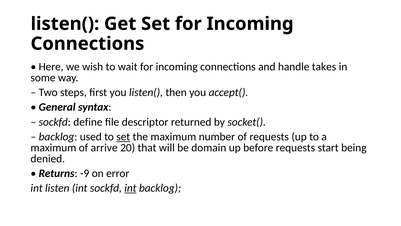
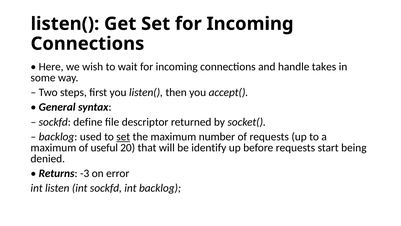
arrive: arrive -> useful
domain: domain -> identify
-9: -9 -> -3
int at (130, 188) underline: present -> none
